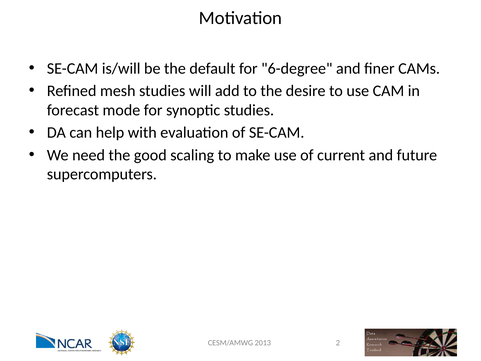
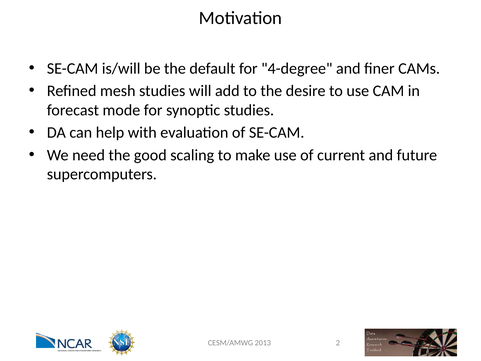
6-degree: 6-degree -> 4-degree
